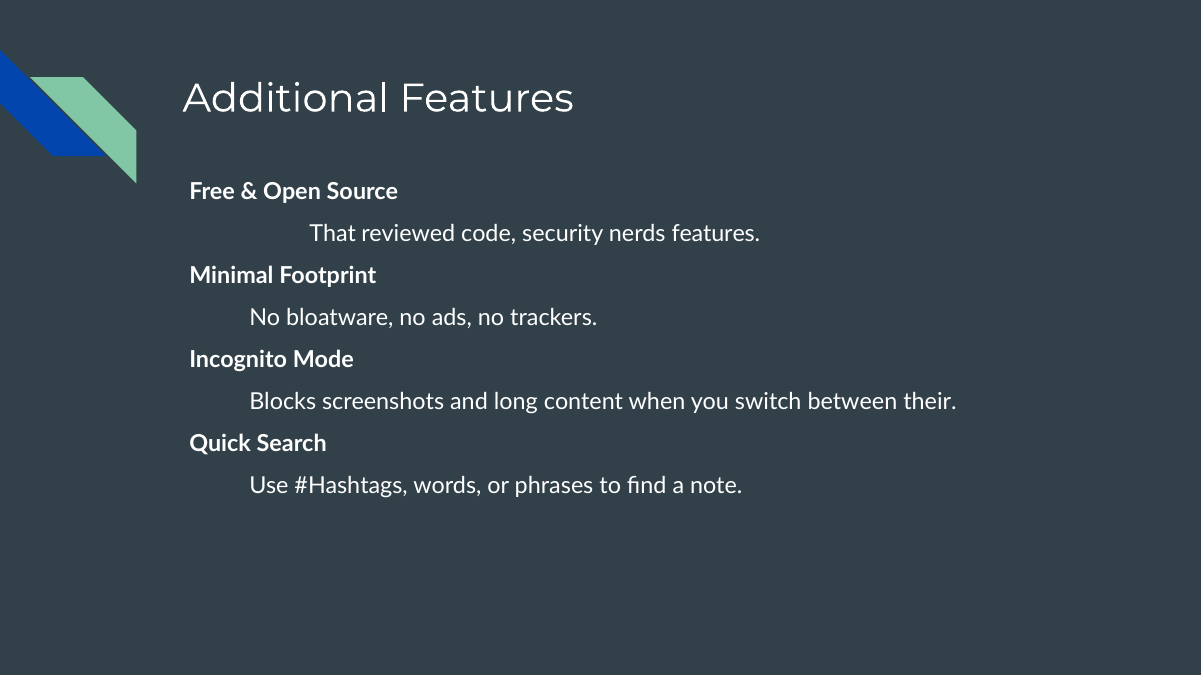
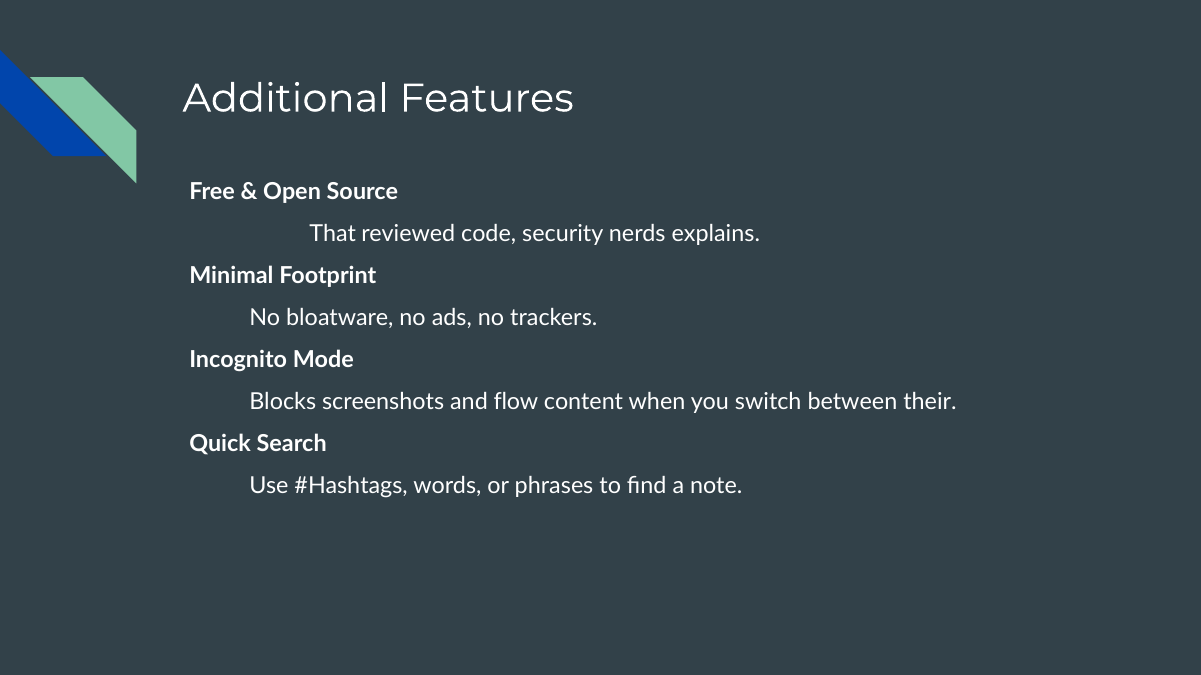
nerds features: features -> explains
long: long -> flow
